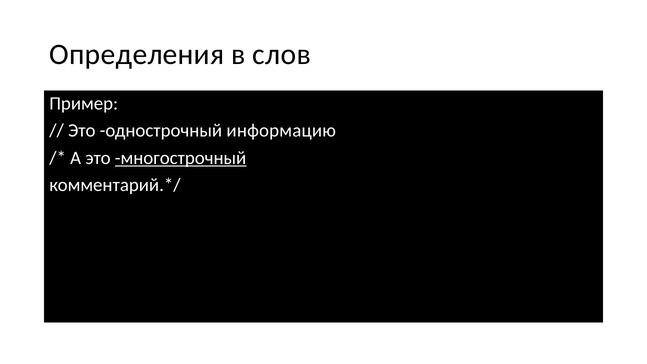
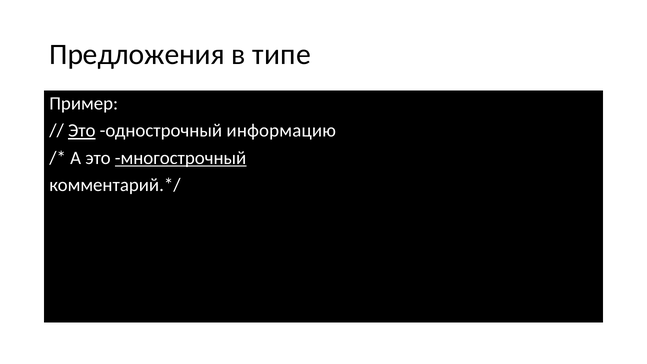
Определения: Определения -> Предложения
слов: слов -> типе
Это at (82, 131) underline: none -> present
